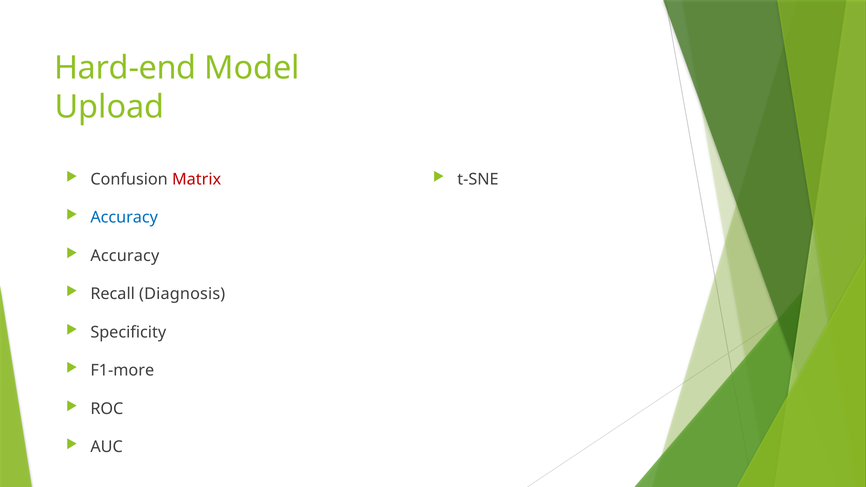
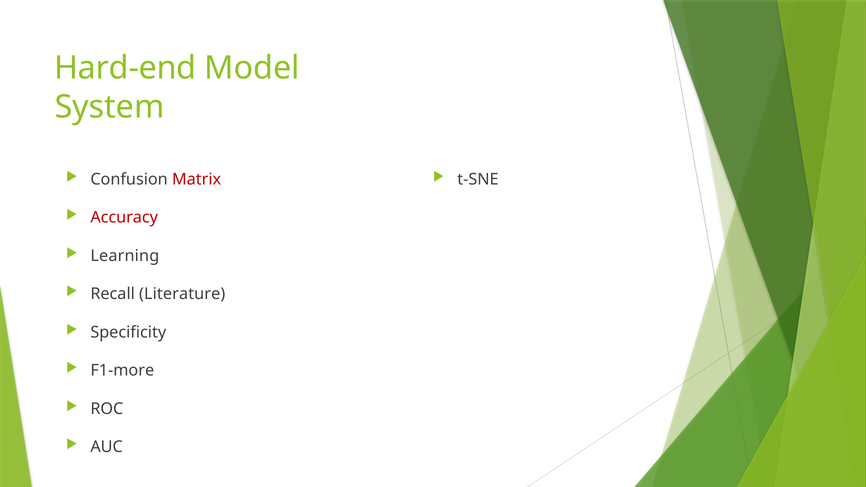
Upload: Upload -> System
Accuracy at (124, 218) colour: blue -> red
Accuracy at (125, 256): Accuracy -> Learning
Diagnosis: Diagnosis -> Literature
